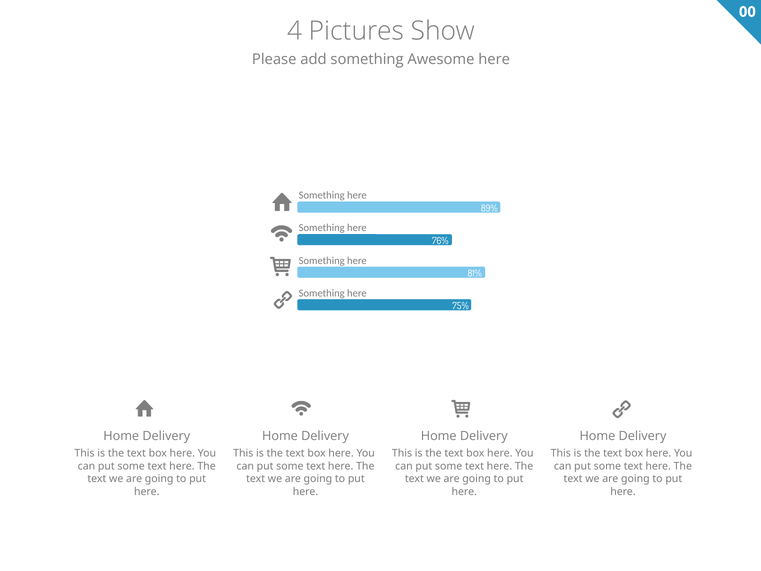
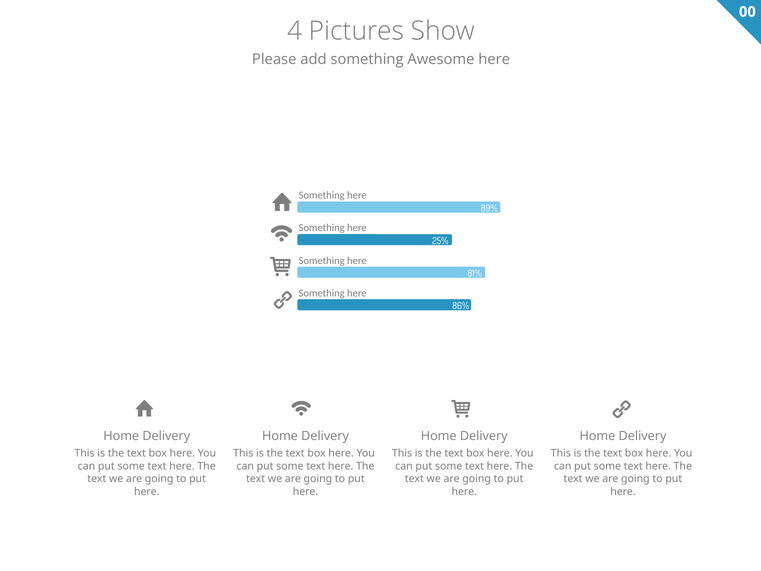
76%: 76% -> 25%
75%: 75% -> 86%
